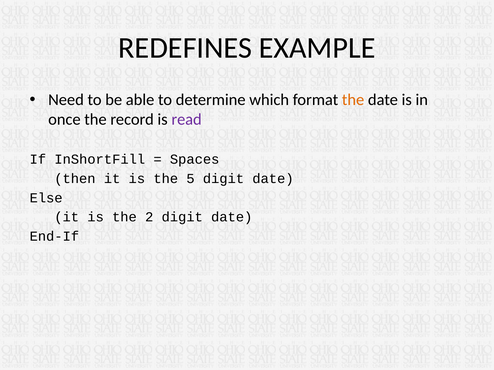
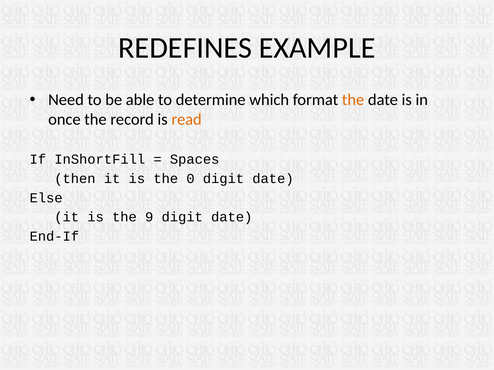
read colour: purple -> orange
5: 5 -> 0
2: 2 -> 9
